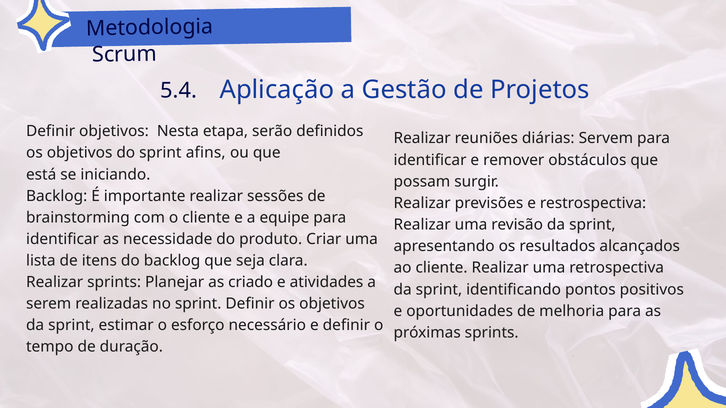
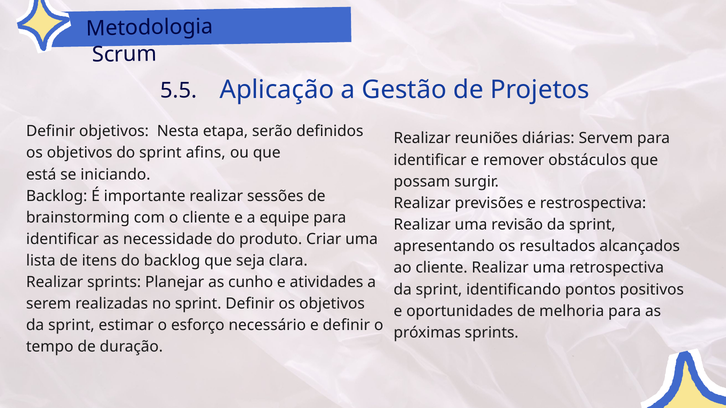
5.4: 5.4 -> 5.5
criado: criado -> cunho
